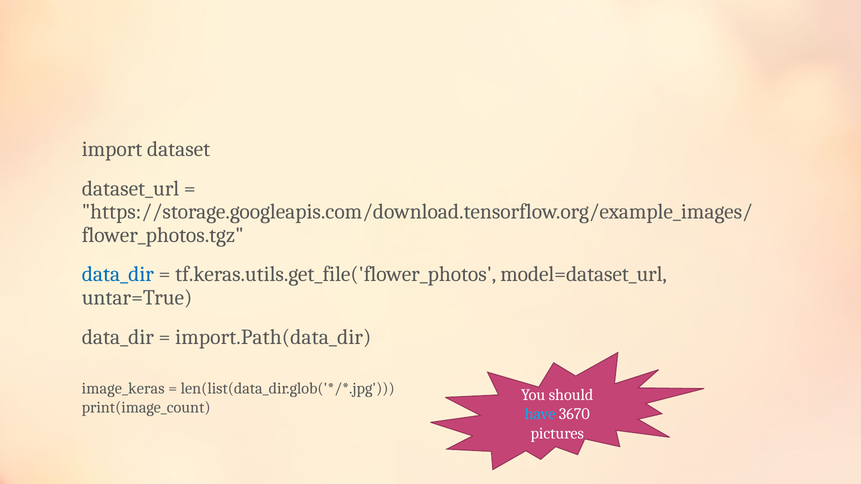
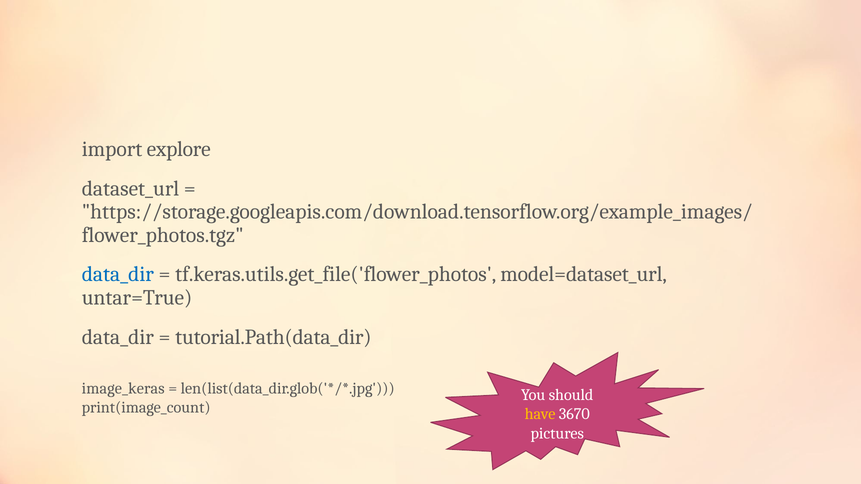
dataset: dataset -> explore
import.Path(data_dir: import.Path(data_dir -> tutorial.Path(data_dir
have colour: light blue -> yellow
